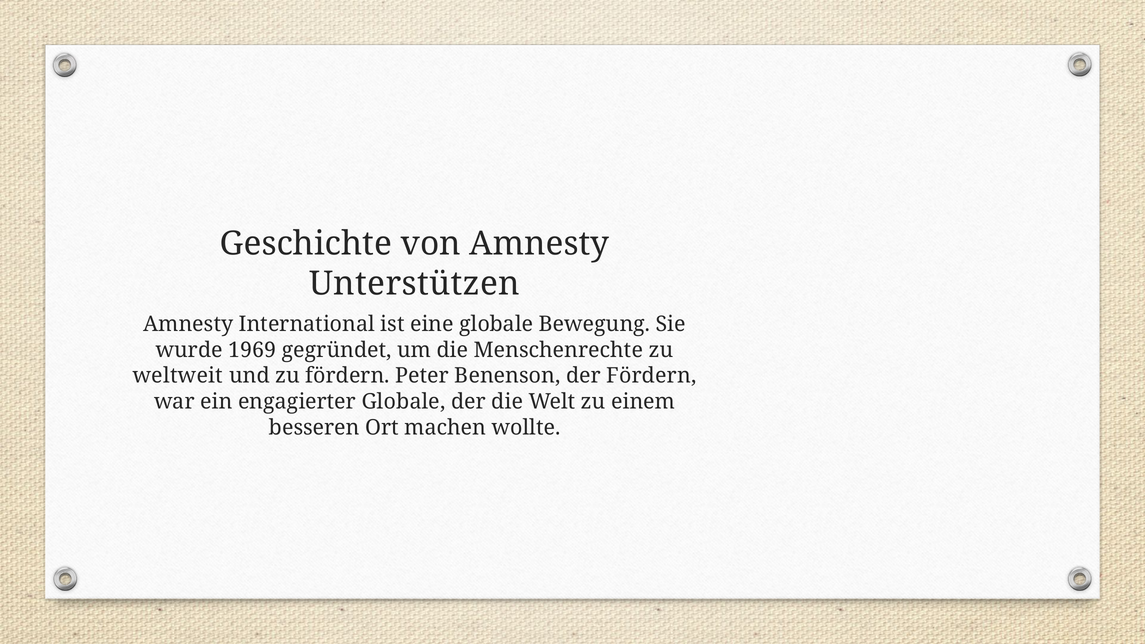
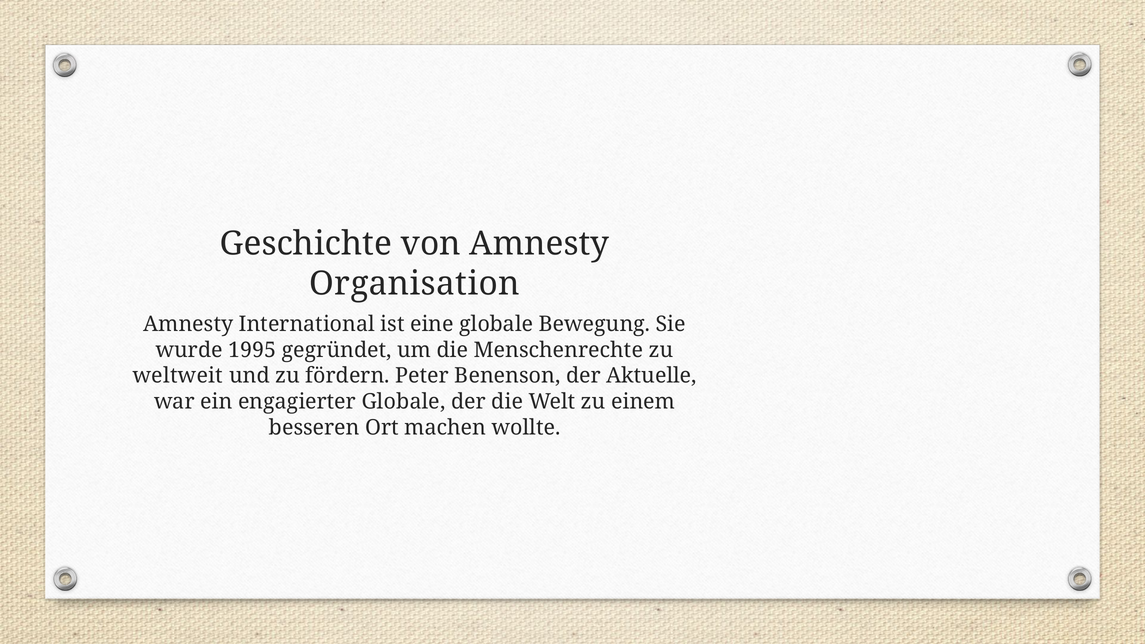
Unterstützen: Unterstützen -> Organisation
1969: 1969 -> 1995
der Fördern: Fördern -> Aktuelle
